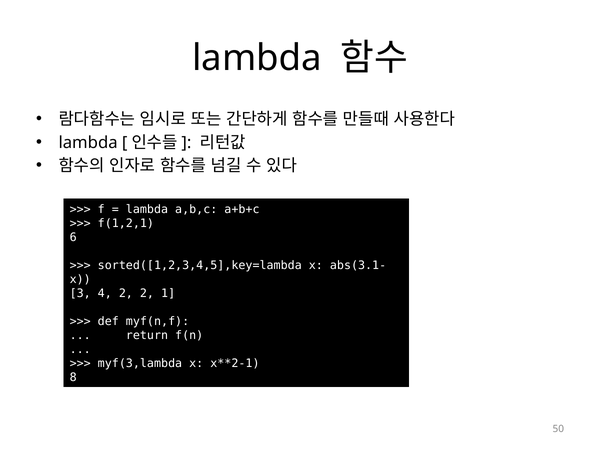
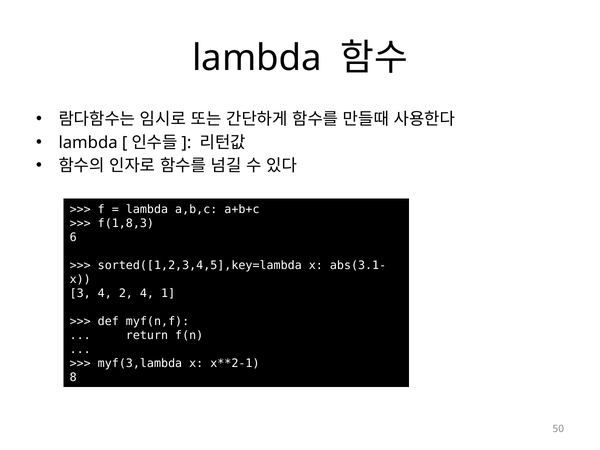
f(1,2,1: f(1,2,1 -> f(1,8,3
2 2: 2 -> 4
